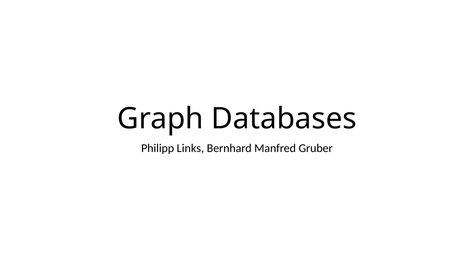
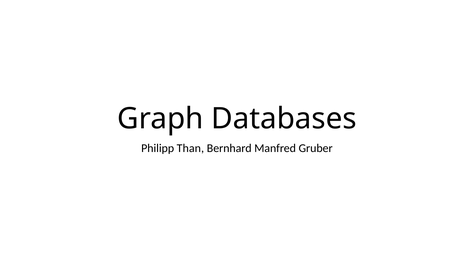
Links: Links -> Than
